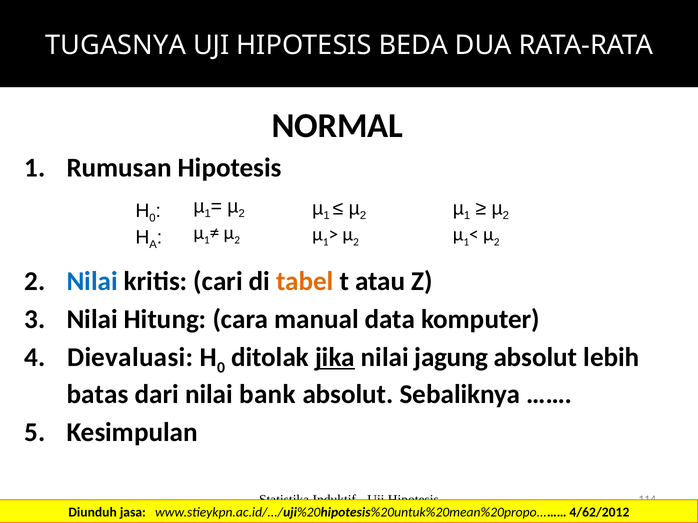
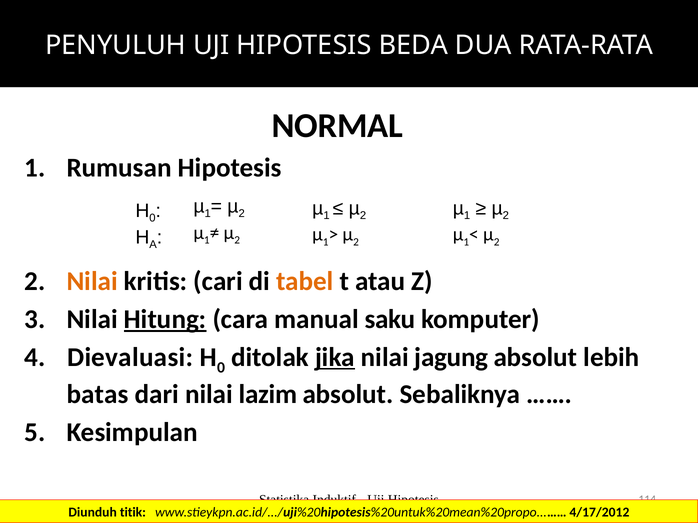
TUGASNYA: TUGASNYA -> PENYULUH
Nilai at (92, 282) colour: blue -> orange
Hitung underline: none -> present
data: data -> saku
bank: bank -> lazim
jasa: jasa -> titik
4/62/2012: 4/62/2012 -> 4/17/2012
